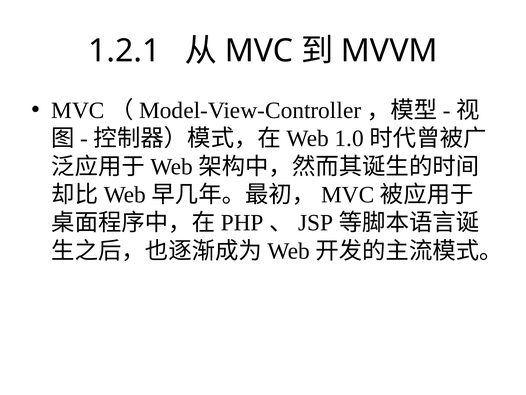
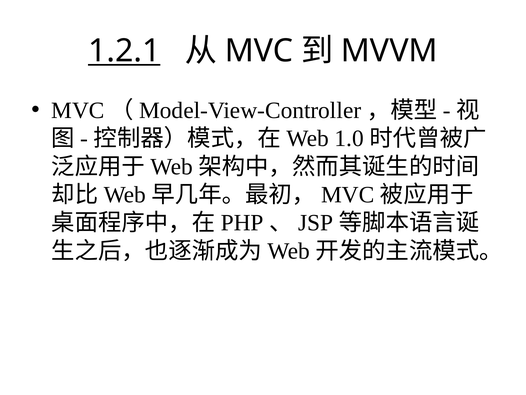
1.2.1 underline: none -> present
